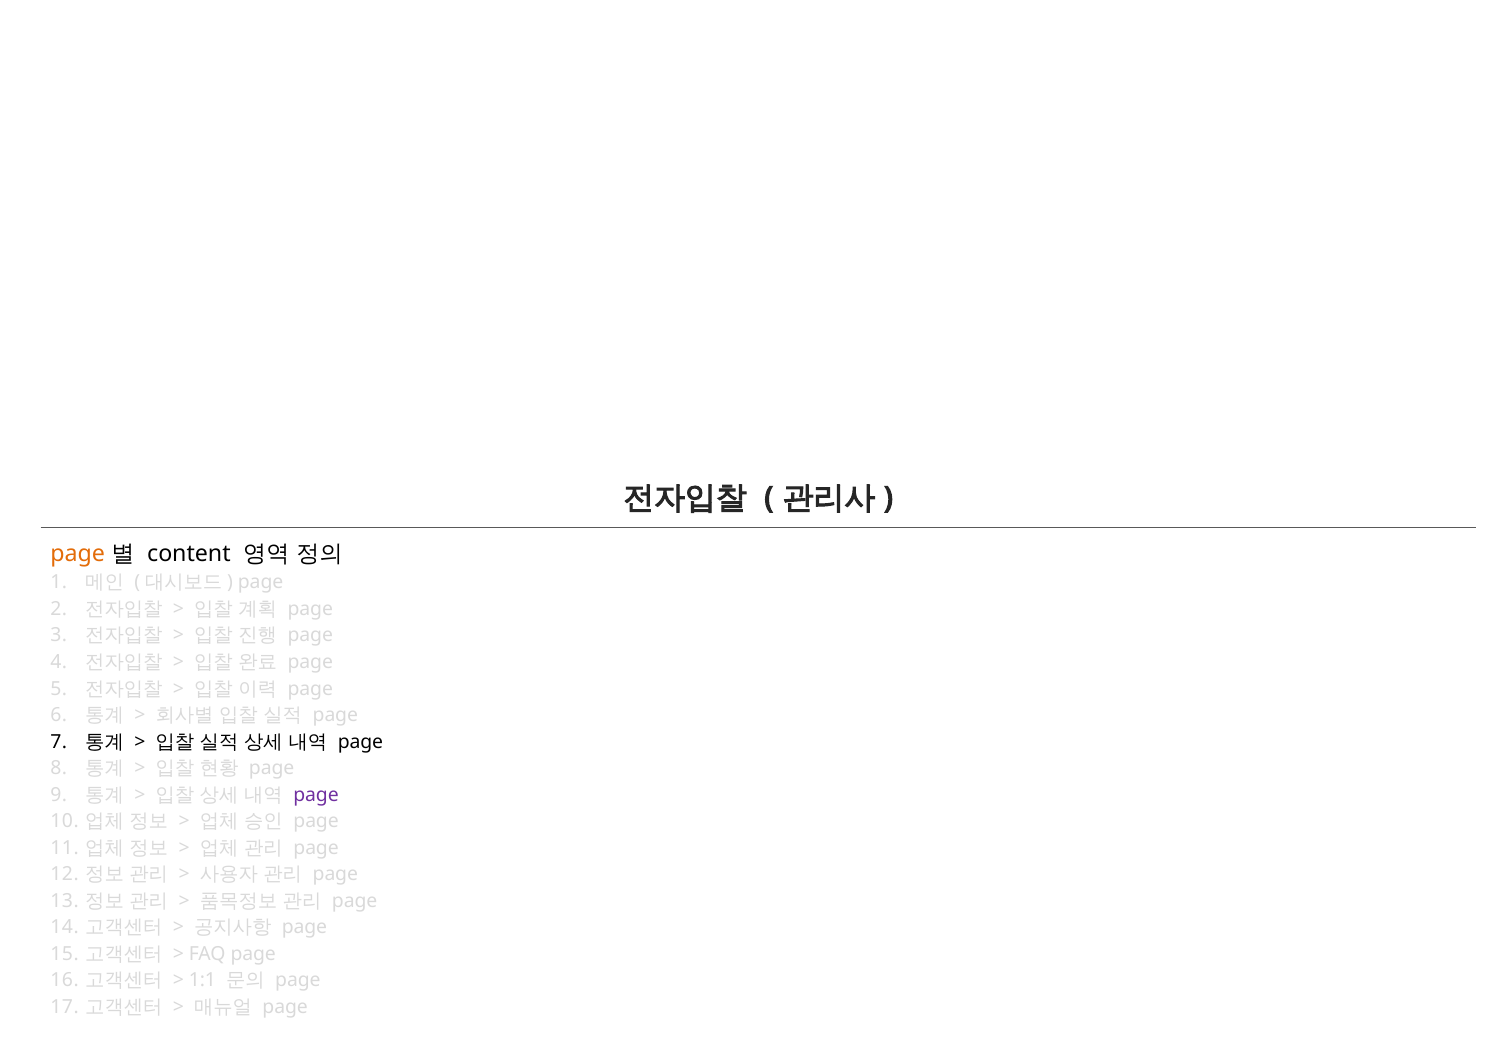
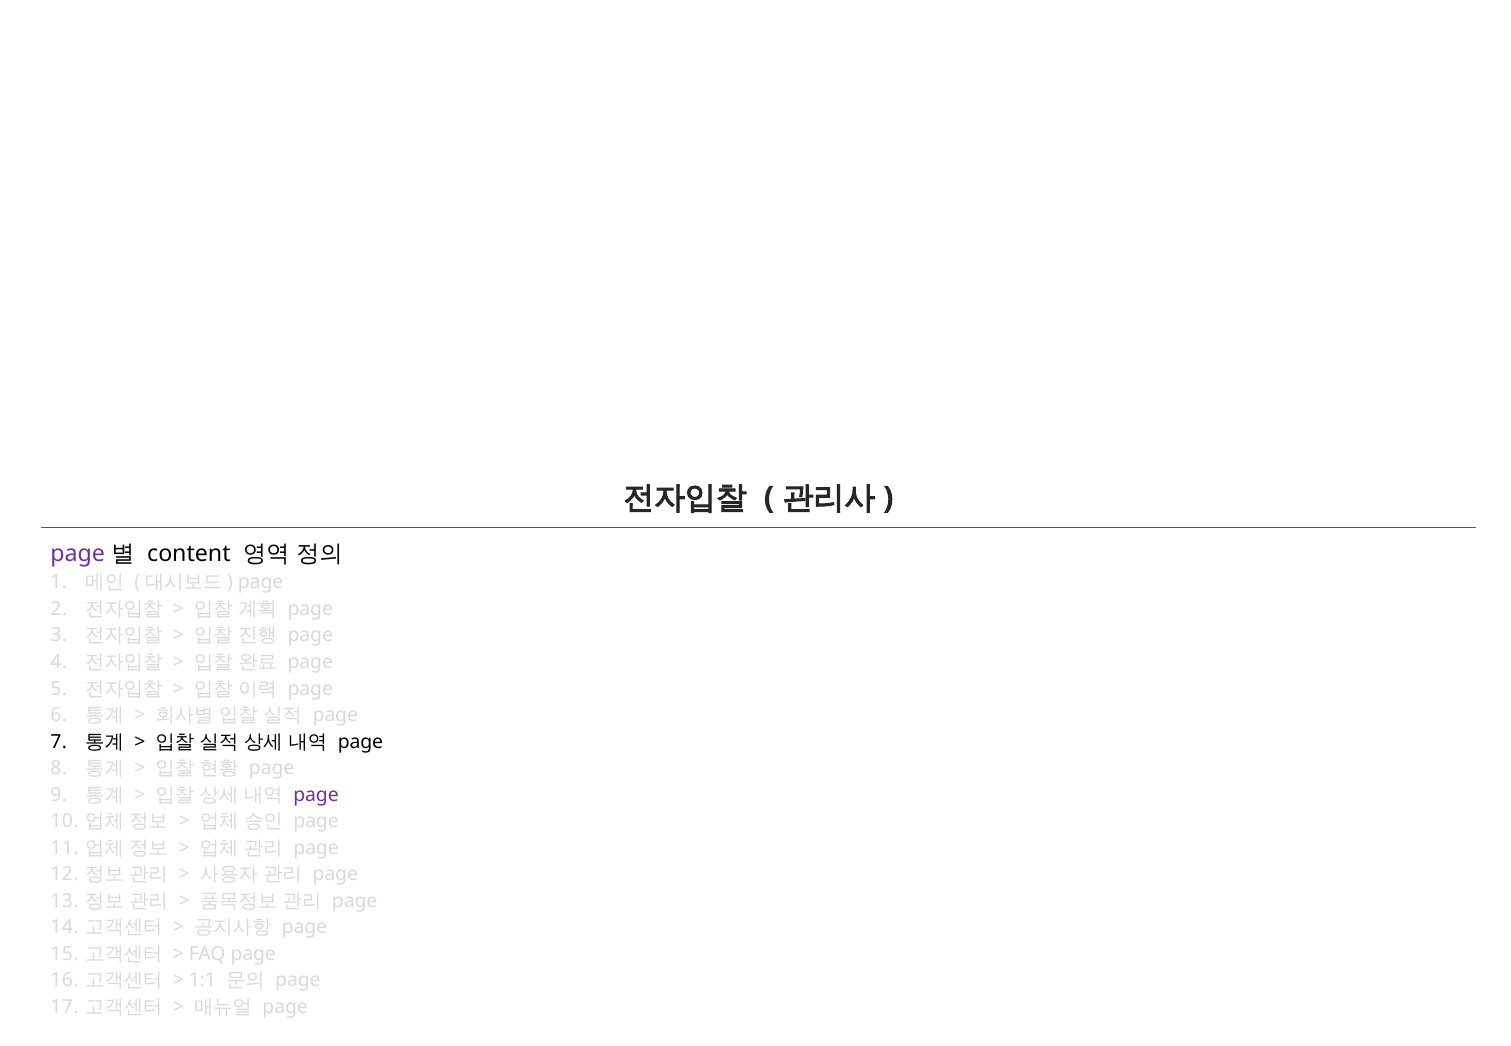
page at (78, 554) colour: orange -> purple
